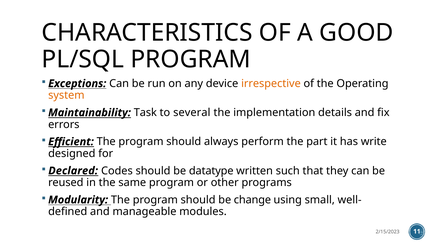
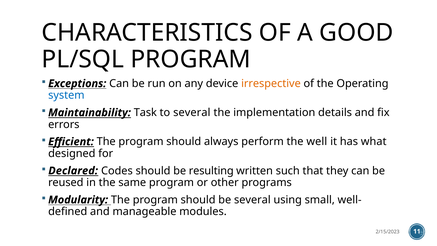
system colour: orange -> blue
part: part -> well
write: write -> what
datatype: datatype -> resulting
be change: change -> several
